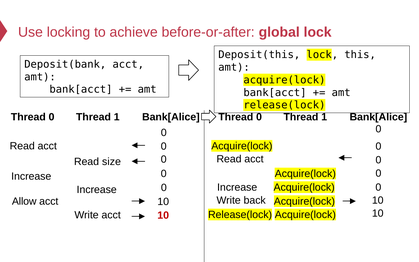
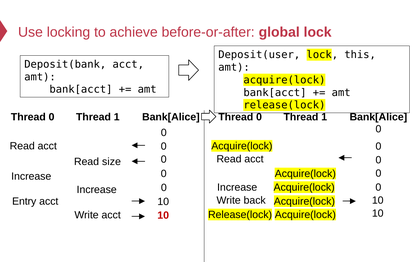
Deposit(this: Deposit(this -> Deposit(user
Allow: Allow -> Entry
